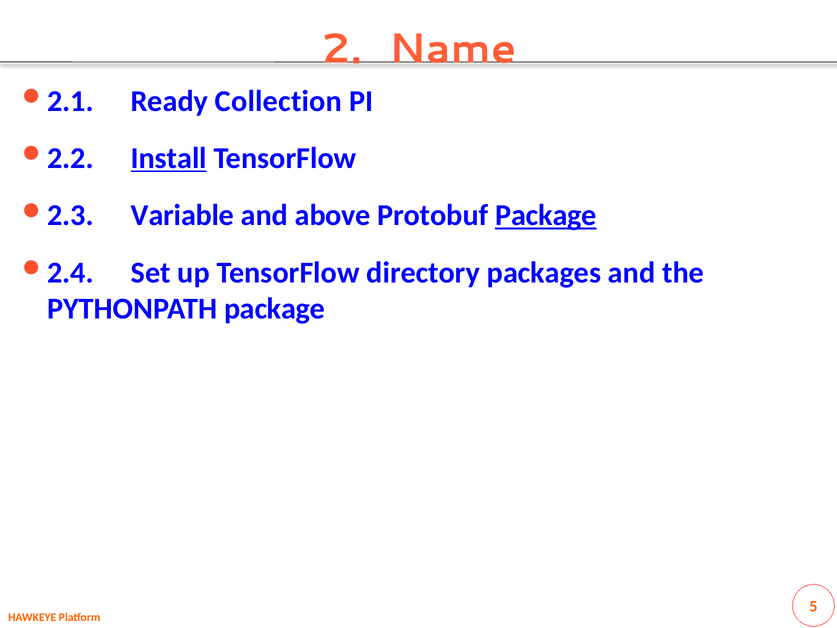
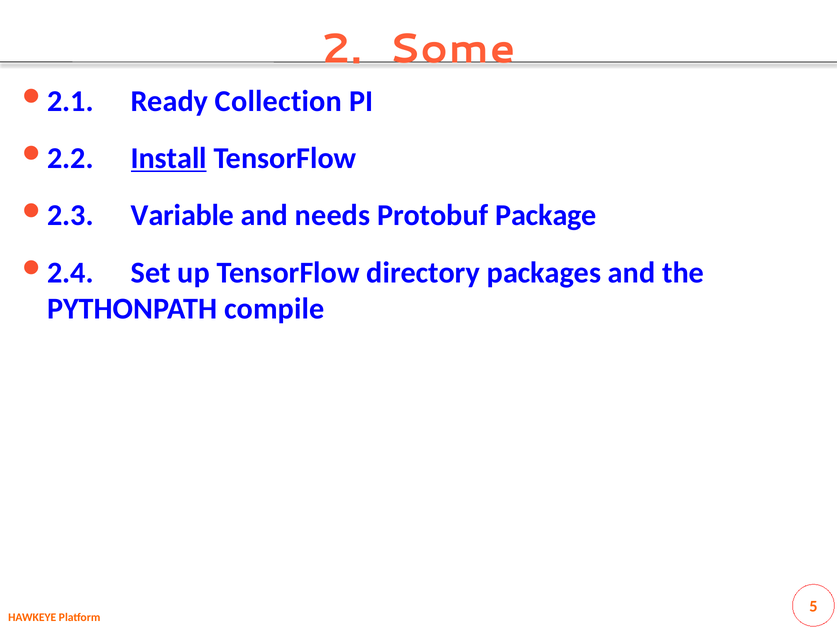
Name: Name -> Some
above: above -> needs
Package at (546, 215) underline: present -> none
PYTHONPATH package: package -> compile
